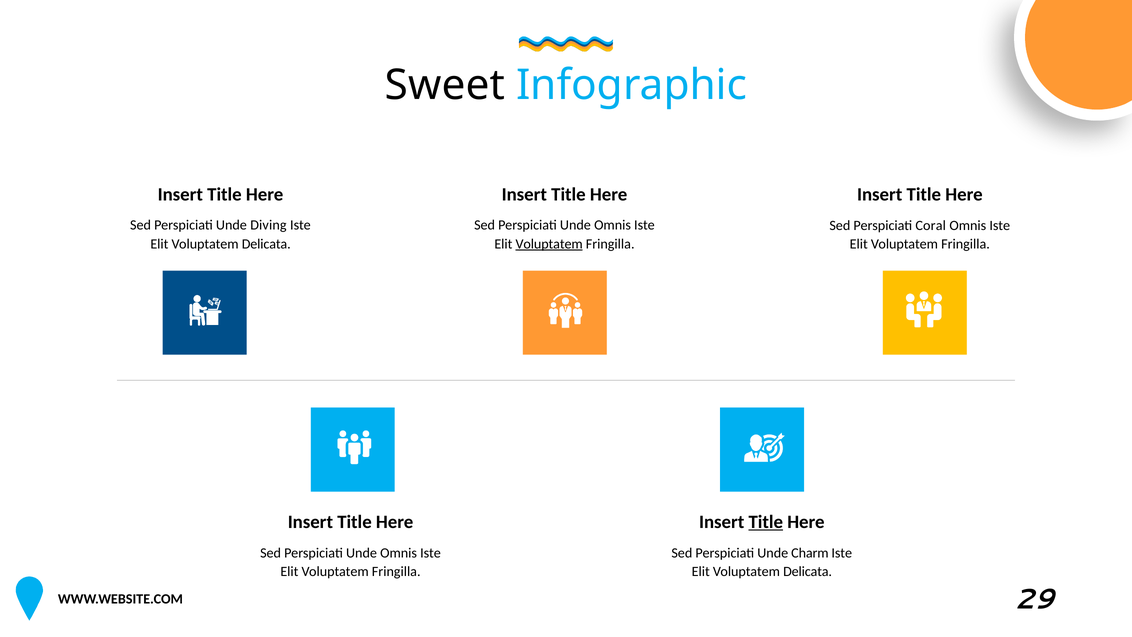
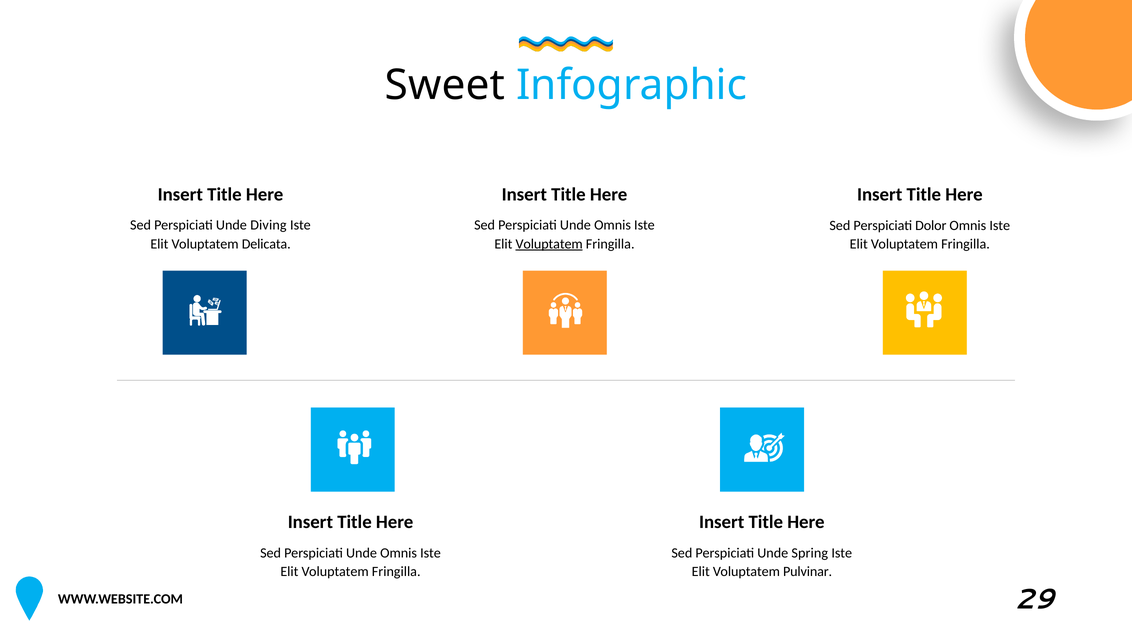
Coral: Coral -> Dolor
Title at (766, 522) underline: present -> none
Charm: Charm -> Spring
Delicata at (808, 571): Delicata -> Pulvinar
